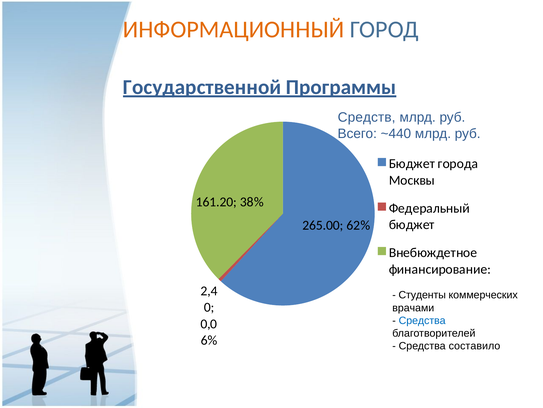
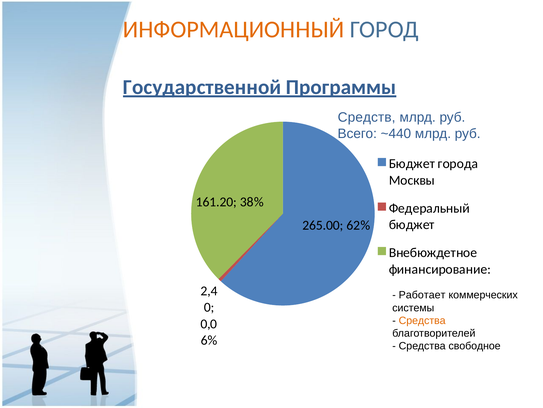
Студенты: Студенты -> Работает
врачами: врачами -> системы
Средства at (422, 320) colour: blue -> orange
составило: составило -> свободное
